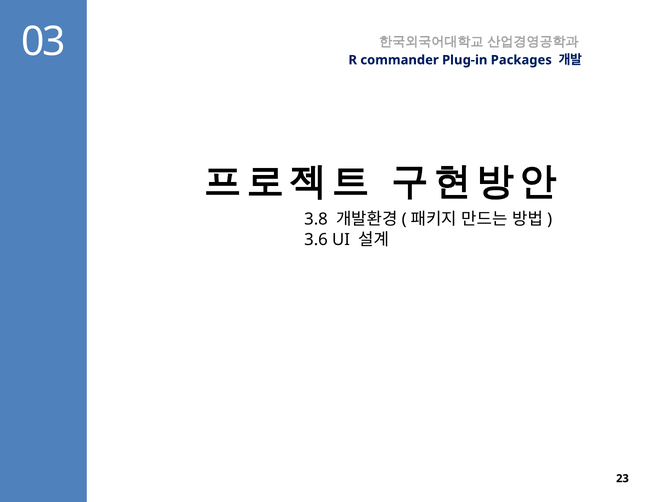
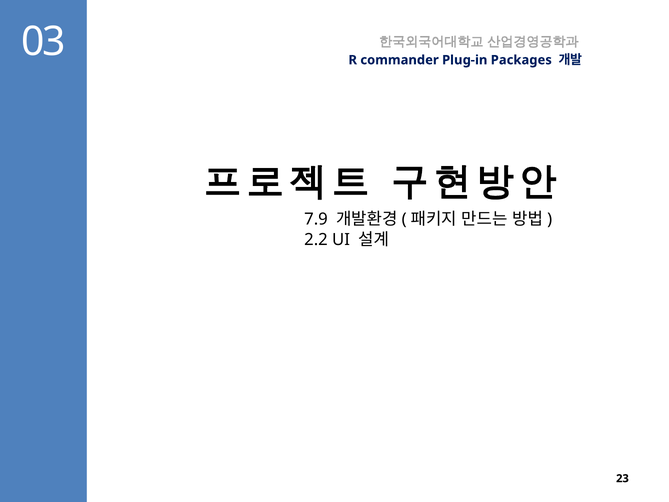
3.8: 3.8 -> 7.9
3.6: 3.6 -> 2.2
